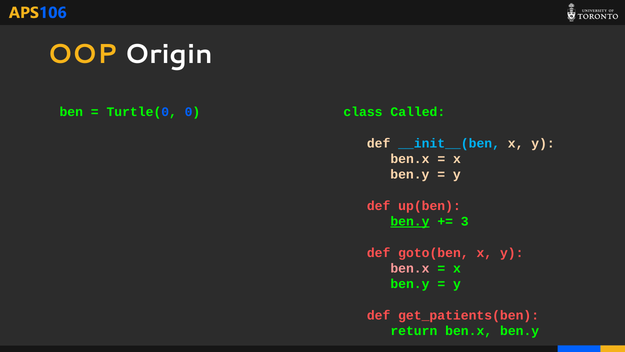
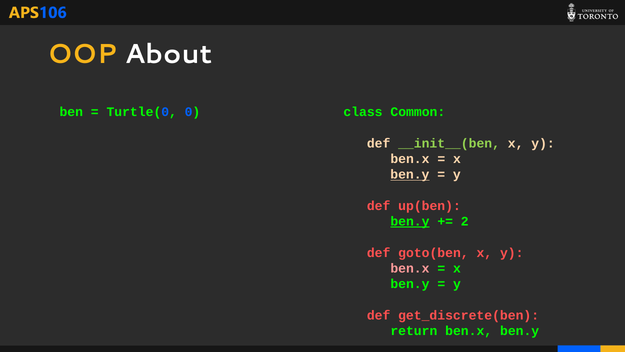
Origin: Origin -> About
Called: Called -> Common
__init__(ben colour: light blue -> light green
ben.y at (410, 174) underline: none -> present
3: 3 -> 2
get_patients(ben: get_patients(ben -> get_discrete(ben
